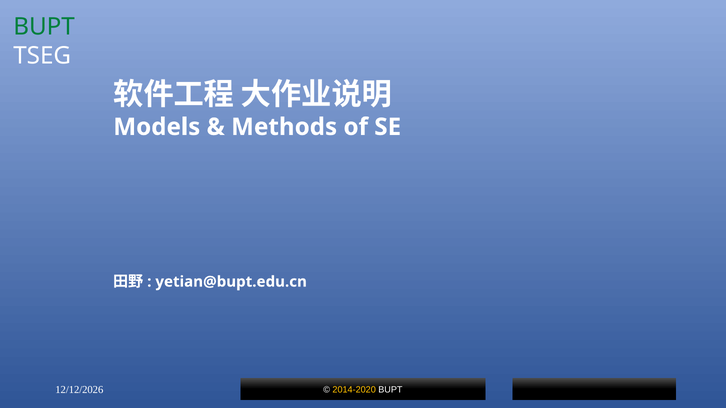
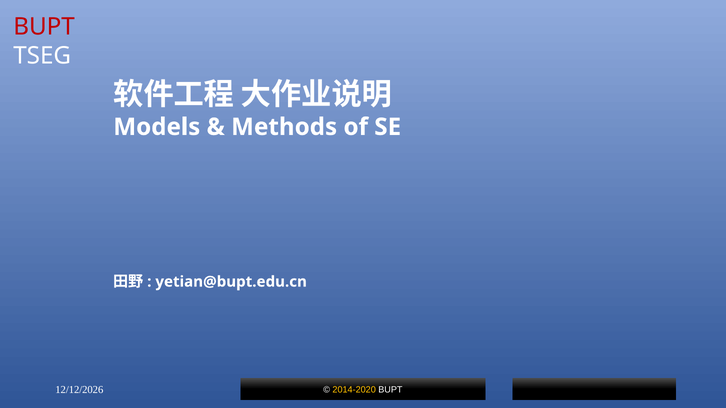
BUPT at (44, 27) colour: green -> red
